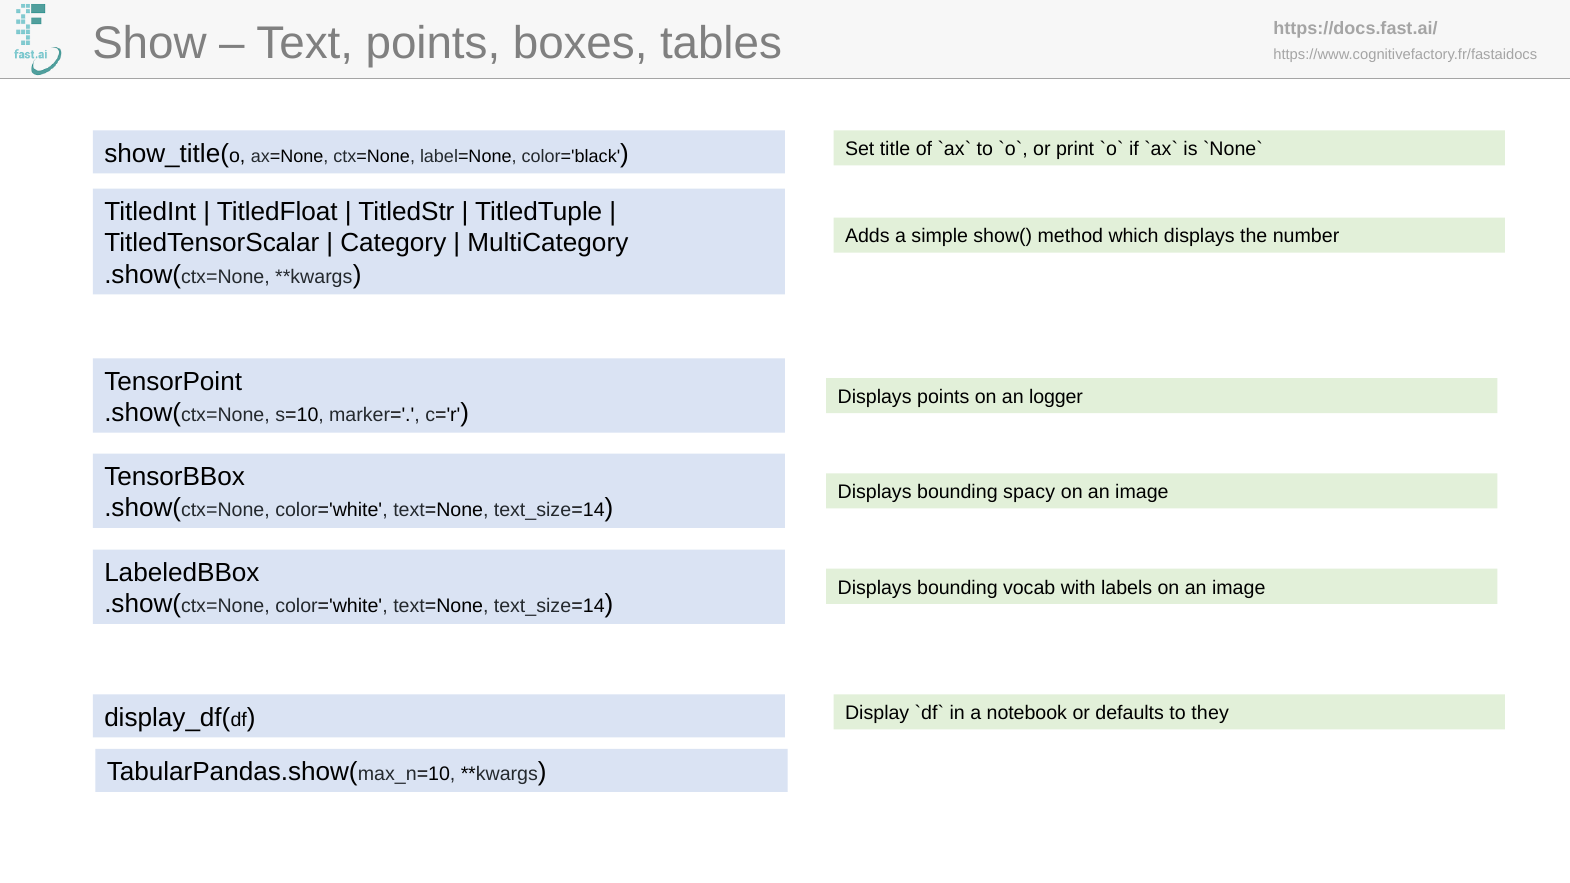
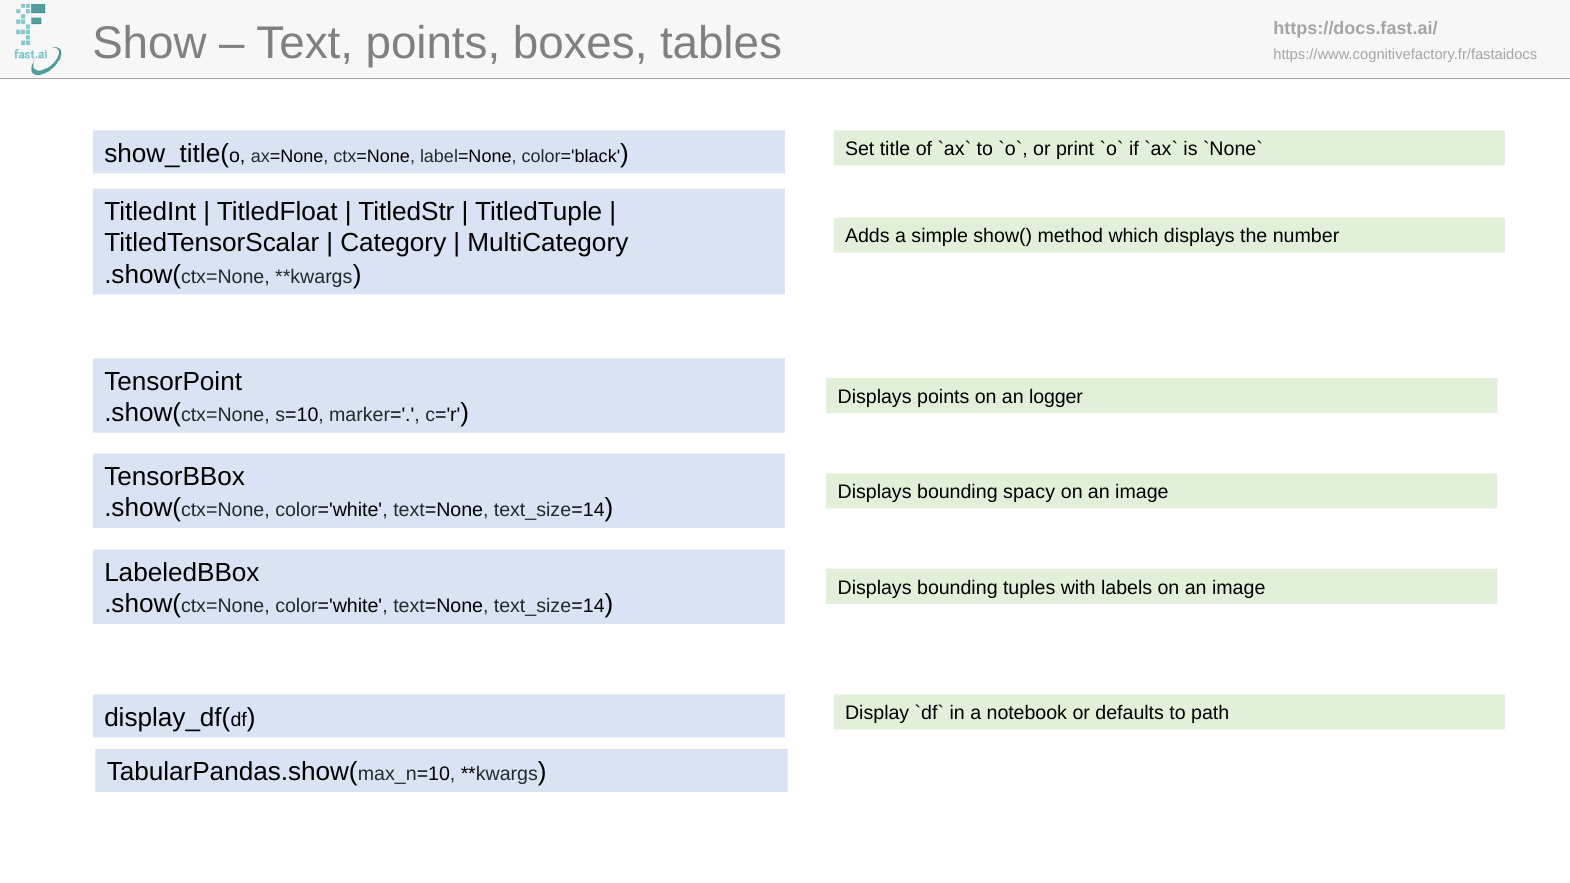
vocab: vocab -> tuples
they: they -> path
